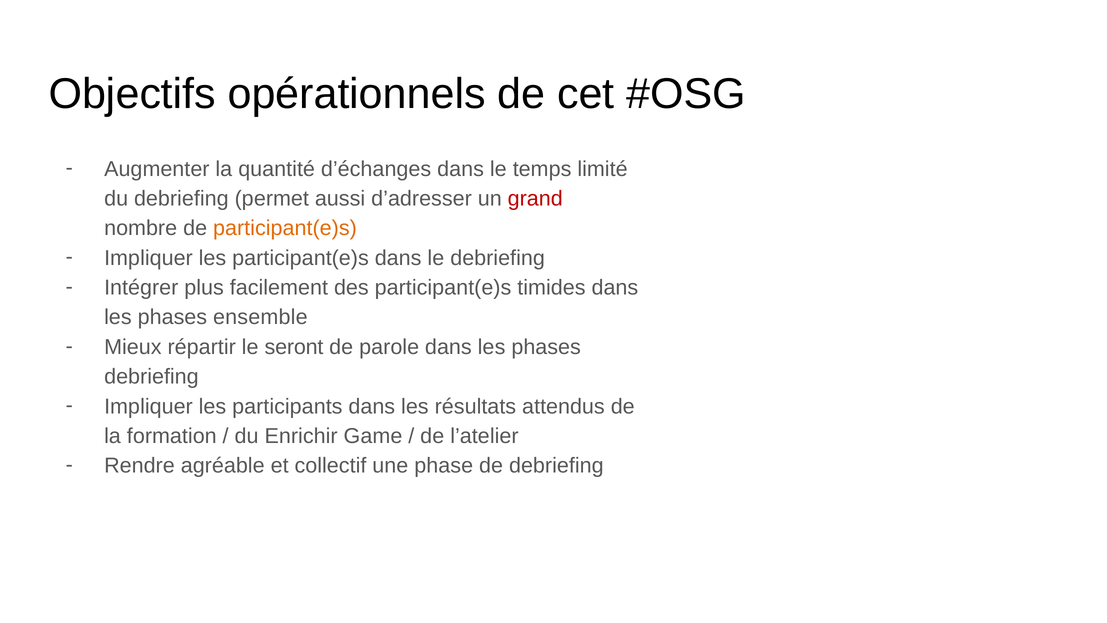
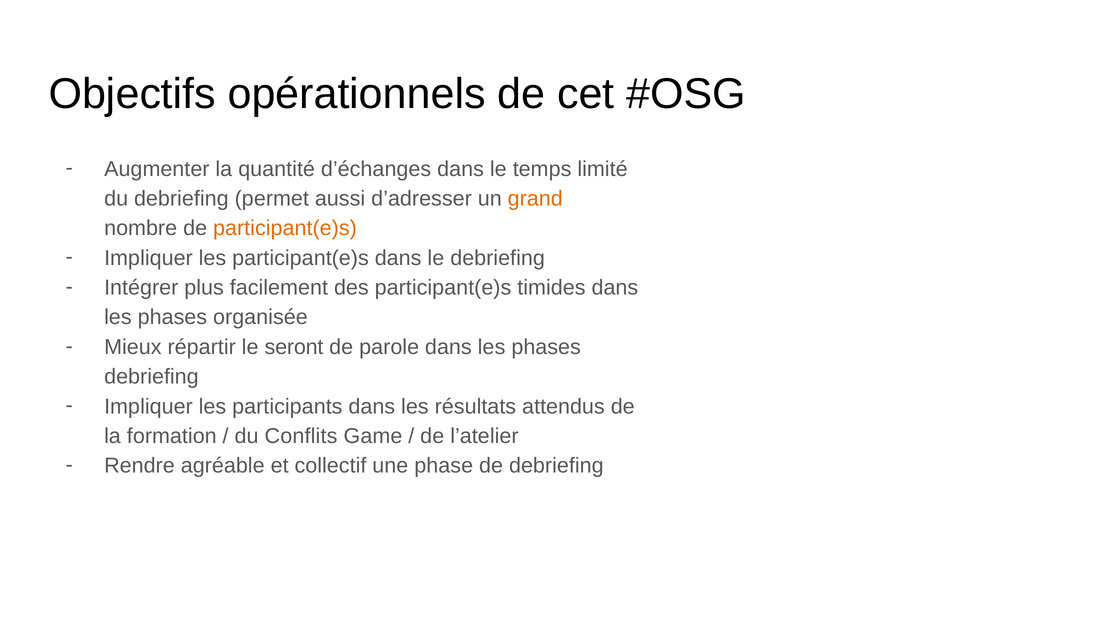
grand colour: red -> orange
ensemble: ensemble -> organisée
Enrichir: Enrichir -> Conflits
